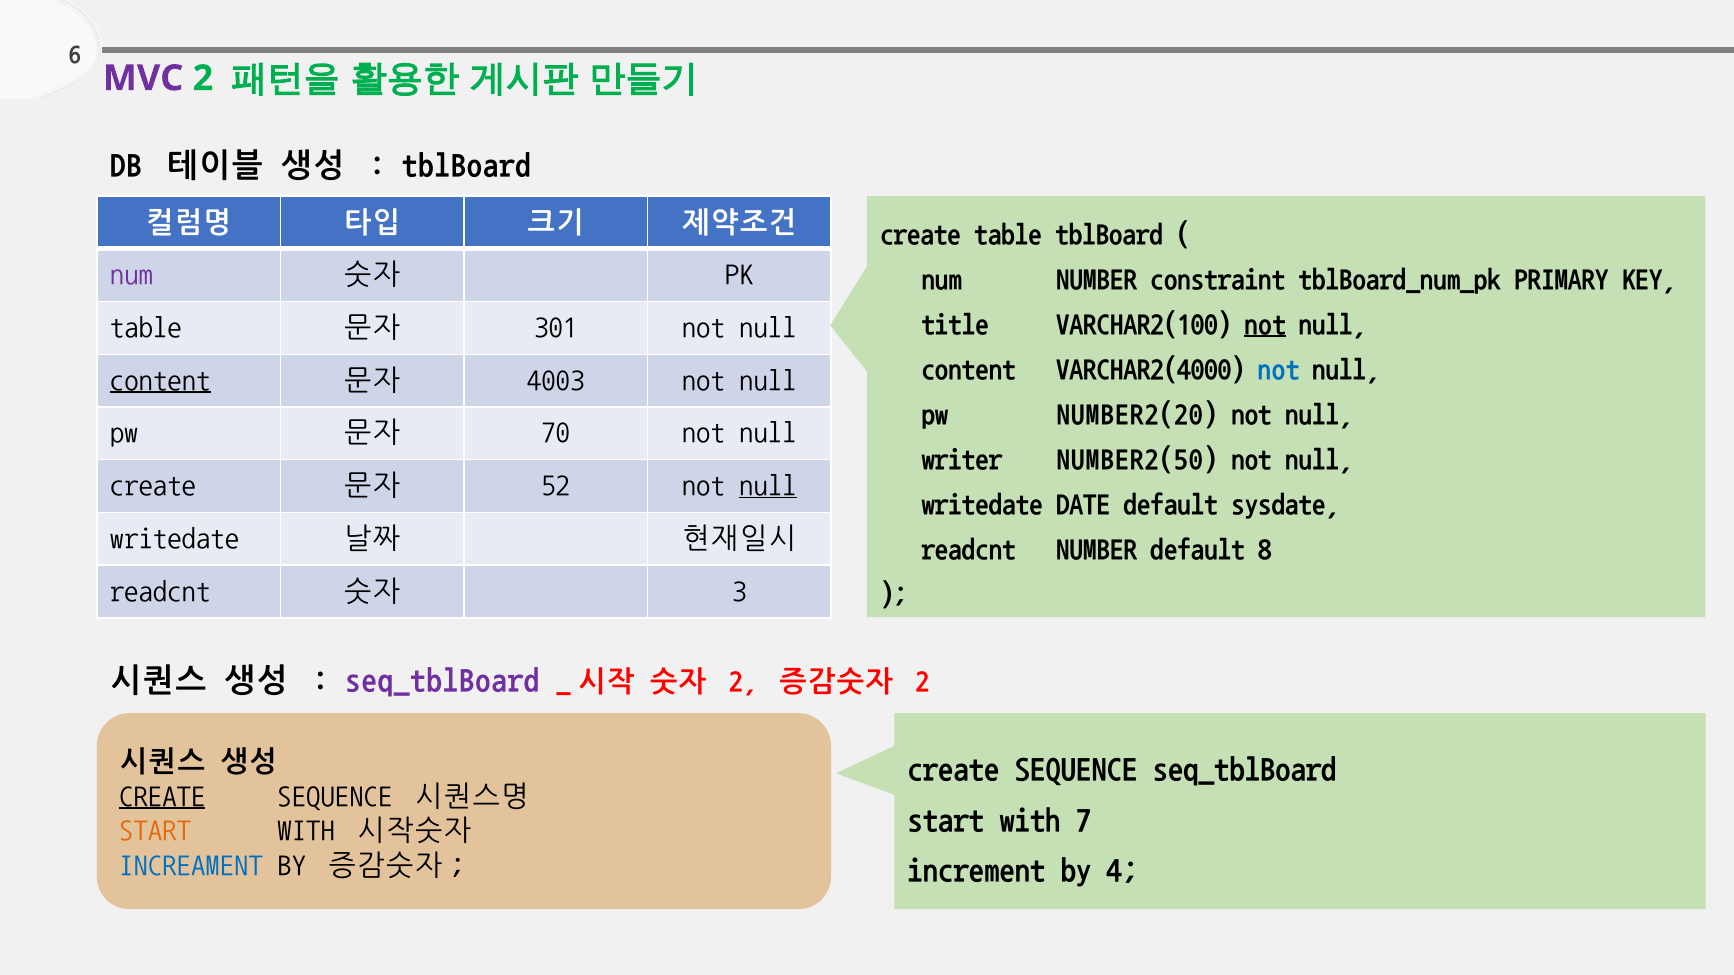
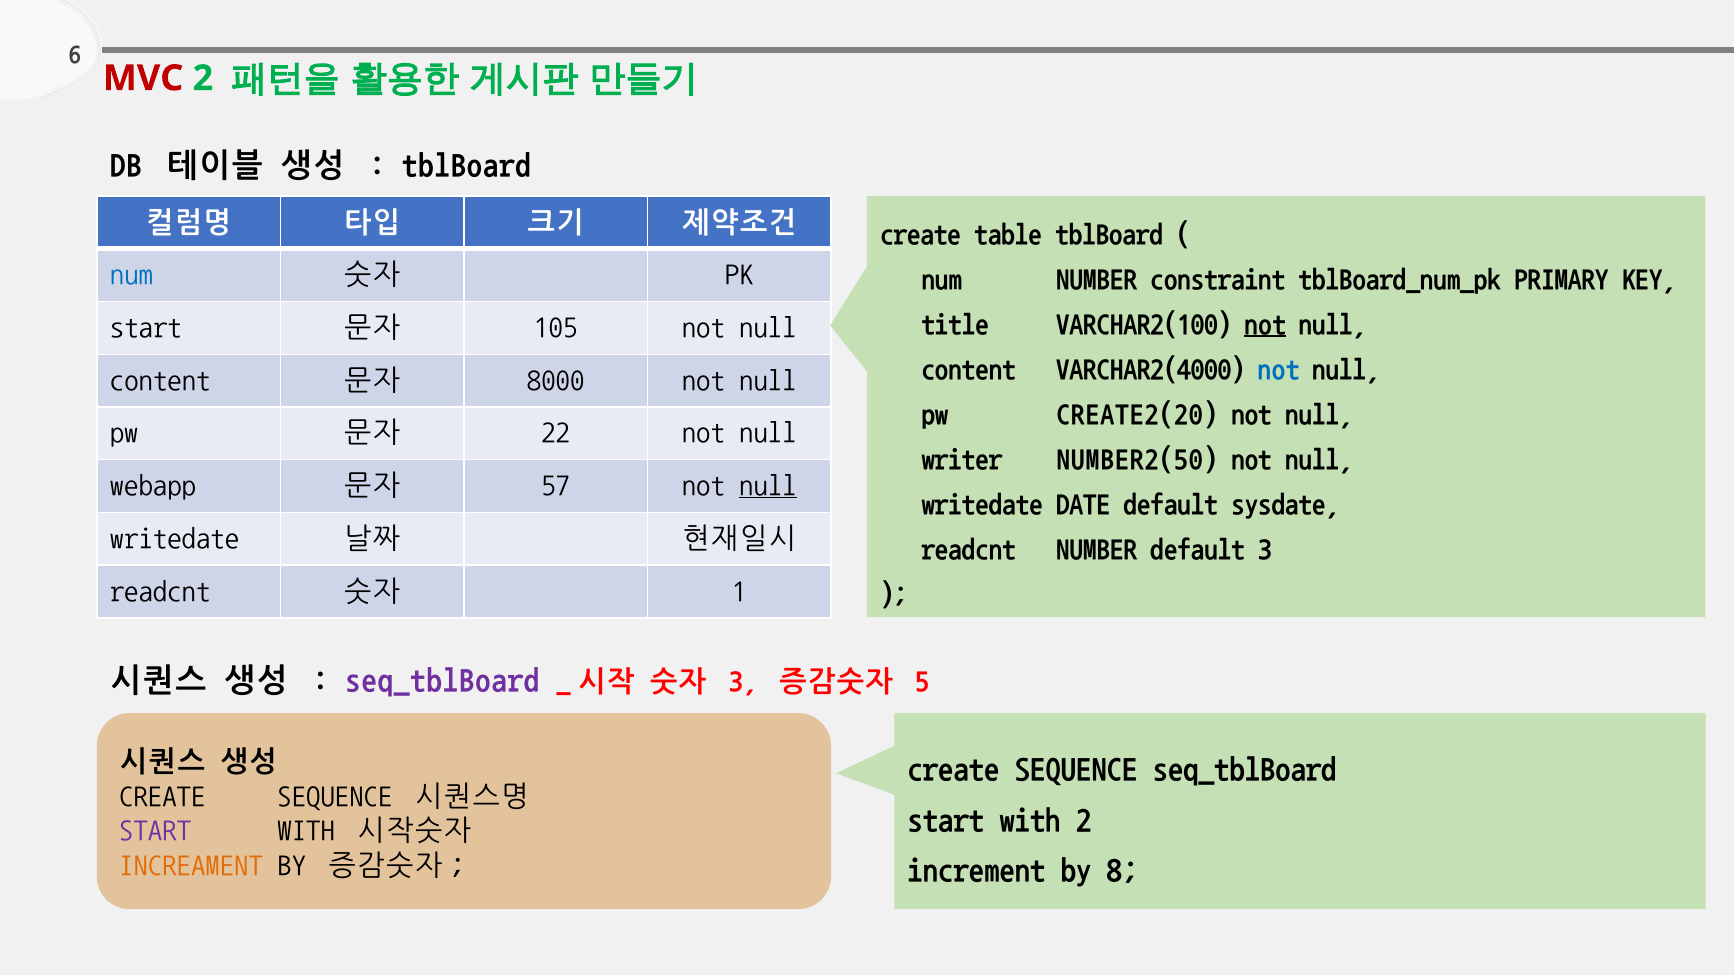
MVC colour: purple -> red
num at (131, 274) colour: purple -> blue
table at (146, 327): table -> start
301: 301 -> 105
content at (160, 380) underline: present -> none
4003: 4003 -> 8000
NUMBER2(20: NUMBER2(20 -> CREATE2(20
70: 70 -> 22
create at (153, 485): create -> webapp
52: 52 -> 57
default 8: 8 -> 3
3: 3 -> 1
2 at (743, 681): 2 -> 3
2 at (922, 681): 2 -> 5
CREATE at (162, 796) underline: present -> none
with 7: 7 -> 2
START at (155, 831) colour: orange -> purple
INCREAMENT colour: blue -> orange
4: 4 -> 8
